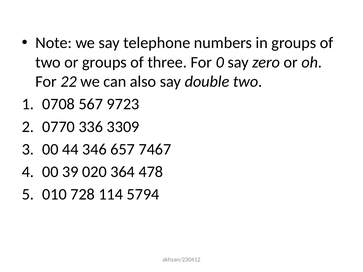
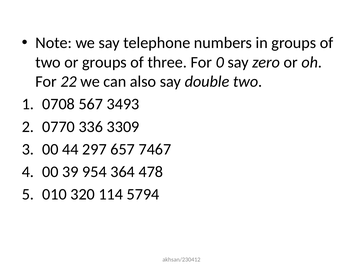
9723: 9723 -> 3493
346: 346 -> 297
020: 020 -> 954
728: 728 -> 320
